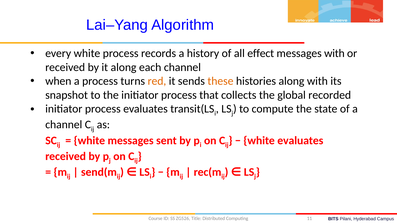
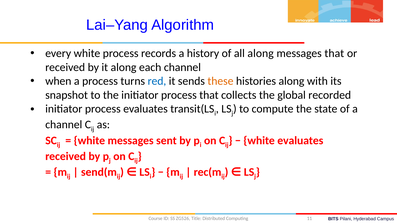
all effect: effect -> along
messages with: with -> that
red colour: orange -> blue
